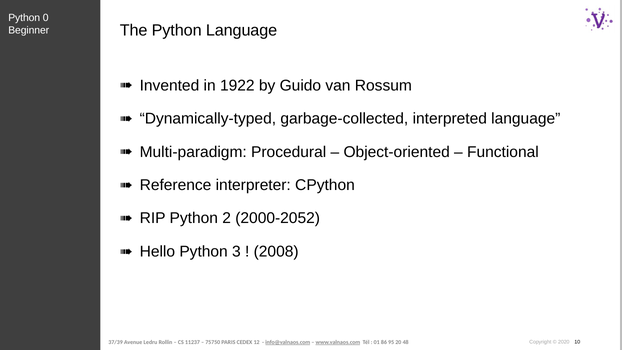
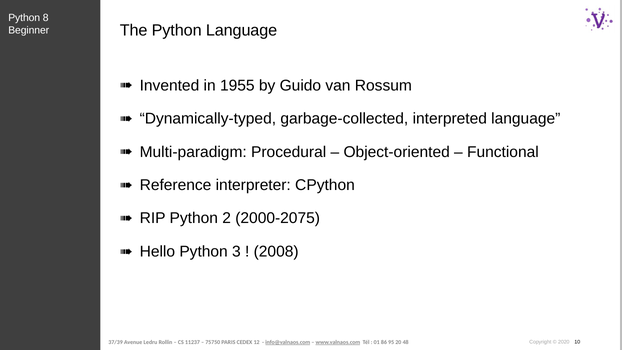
0: 0 -> 8
1922: 1922 -> 1955
2000-2052: 2000-2052 -> 2000-2075
